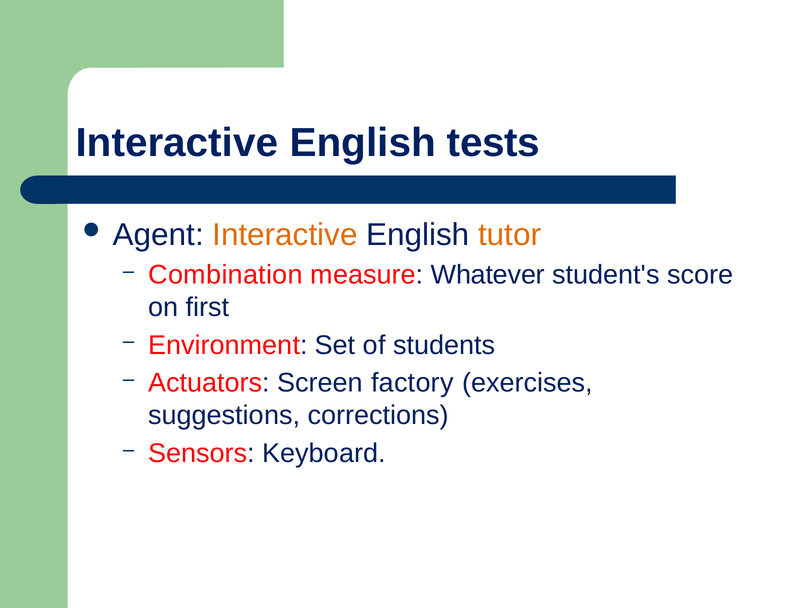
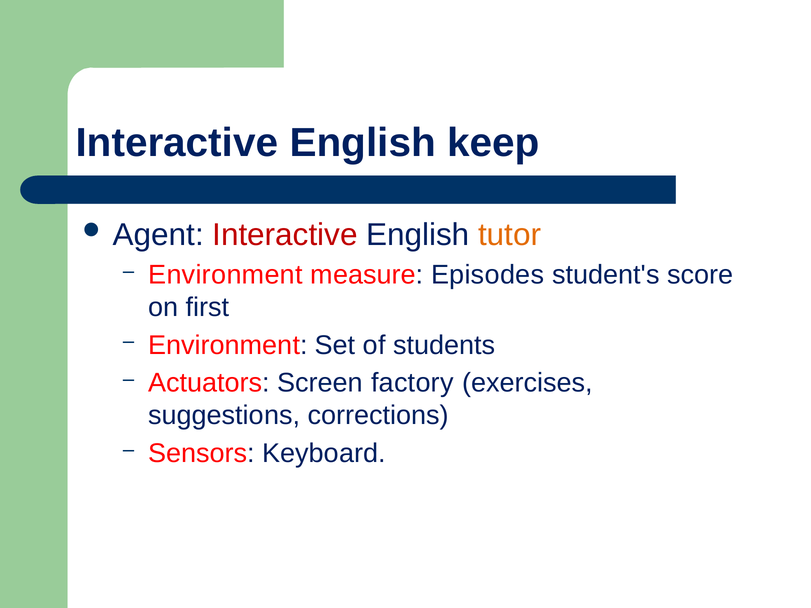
tests: tests -> keep
Interactive at (285, 235) colour: orange -> red
Combination at (226, 275): Combination -> Environment
Whatever: Whatever -> Episodes
